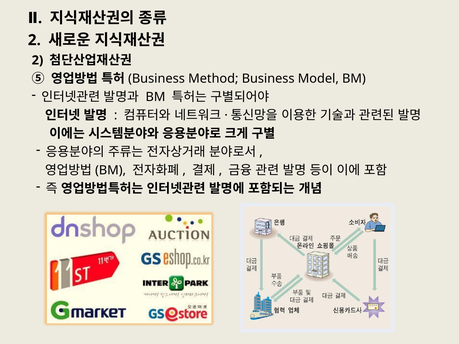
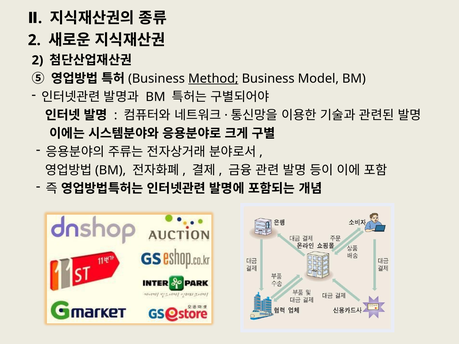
Method underline: none -> present
